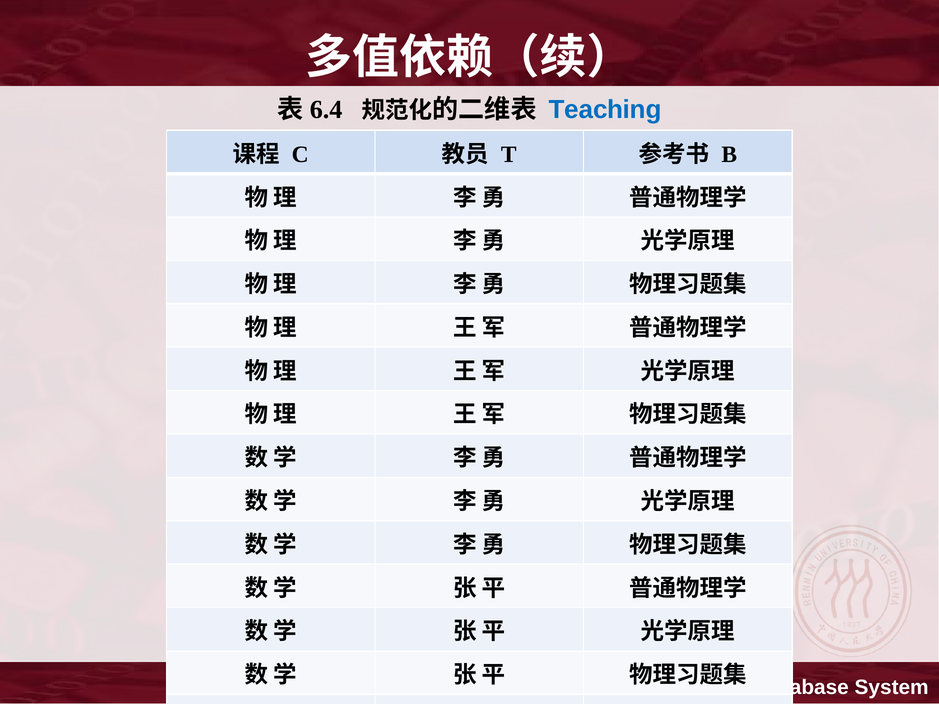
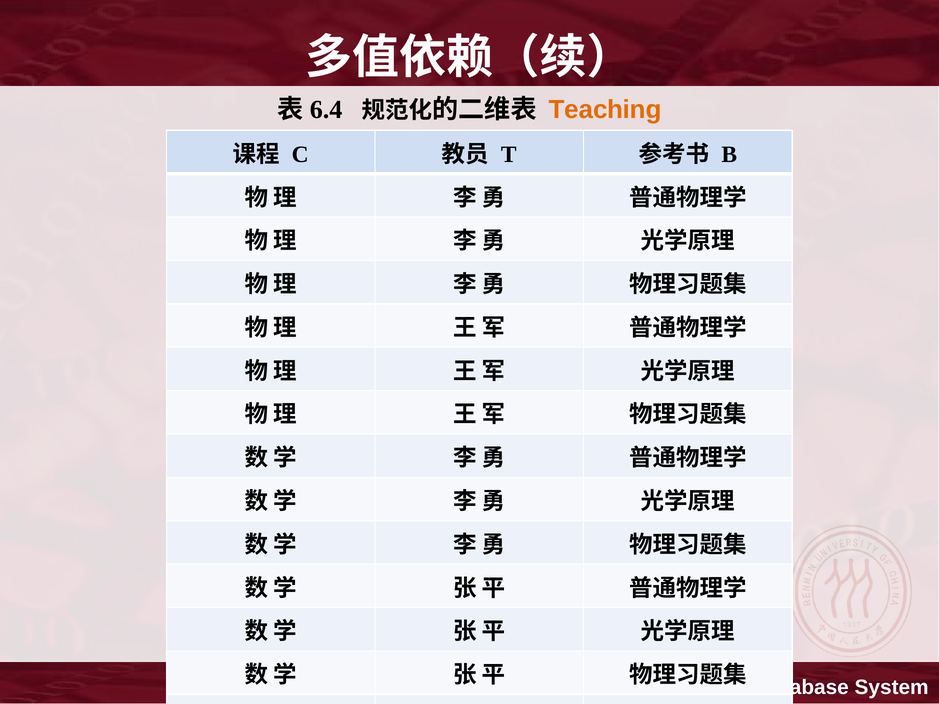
Teaching colour: blue -> orange
